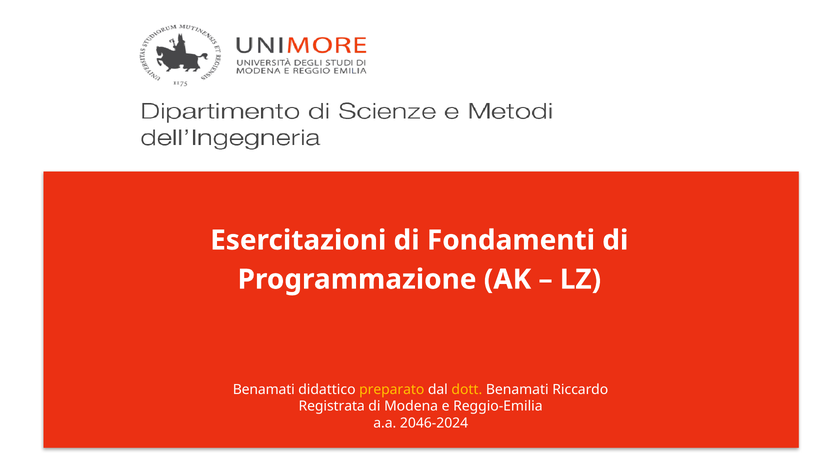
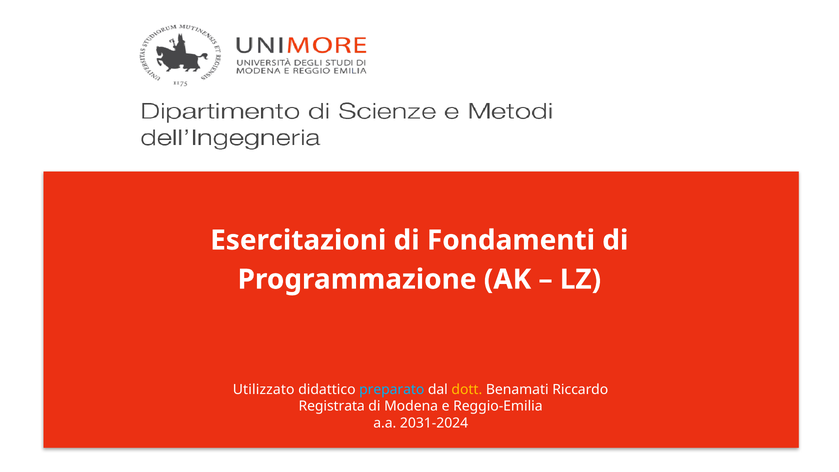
Benamati at (264, 389): Benamati -> Utilizzato
preparato colour: yellow -> light blue
2046-2024: 2046-2024 -> 2031-2024
